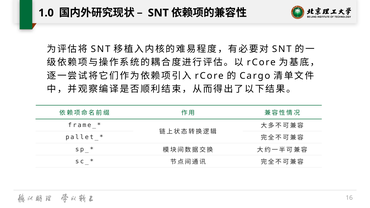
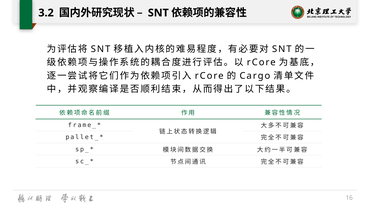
1.0: 1.0 -> 3.2
